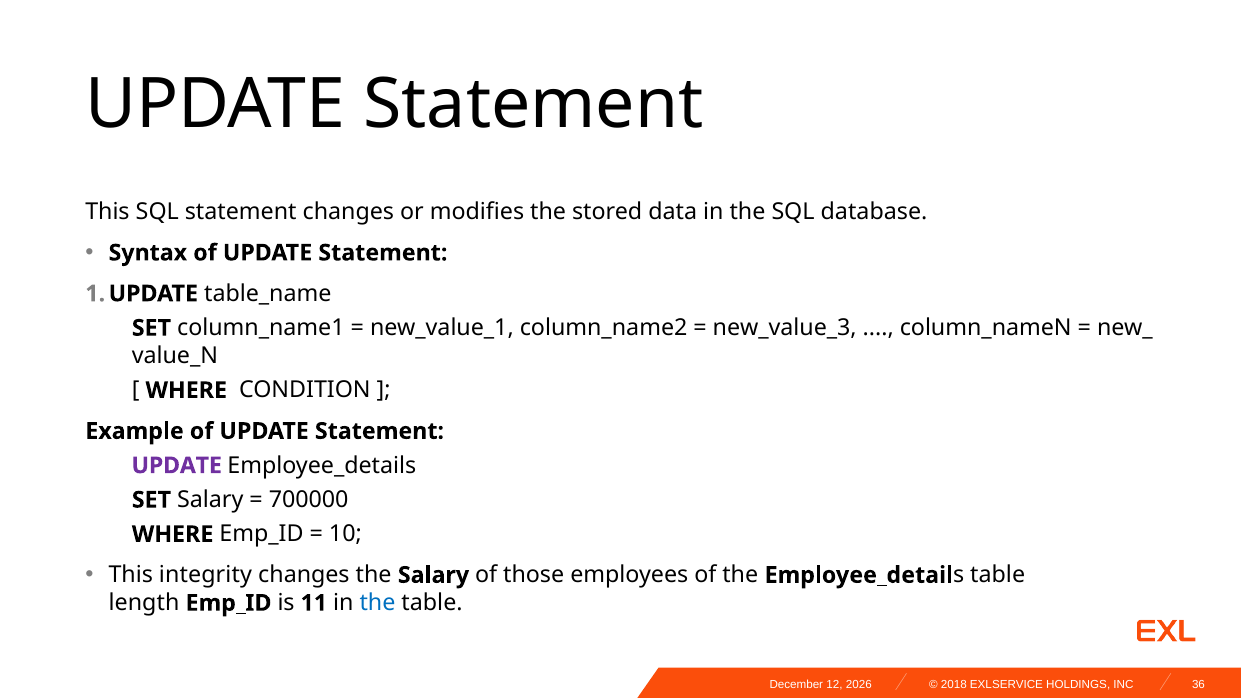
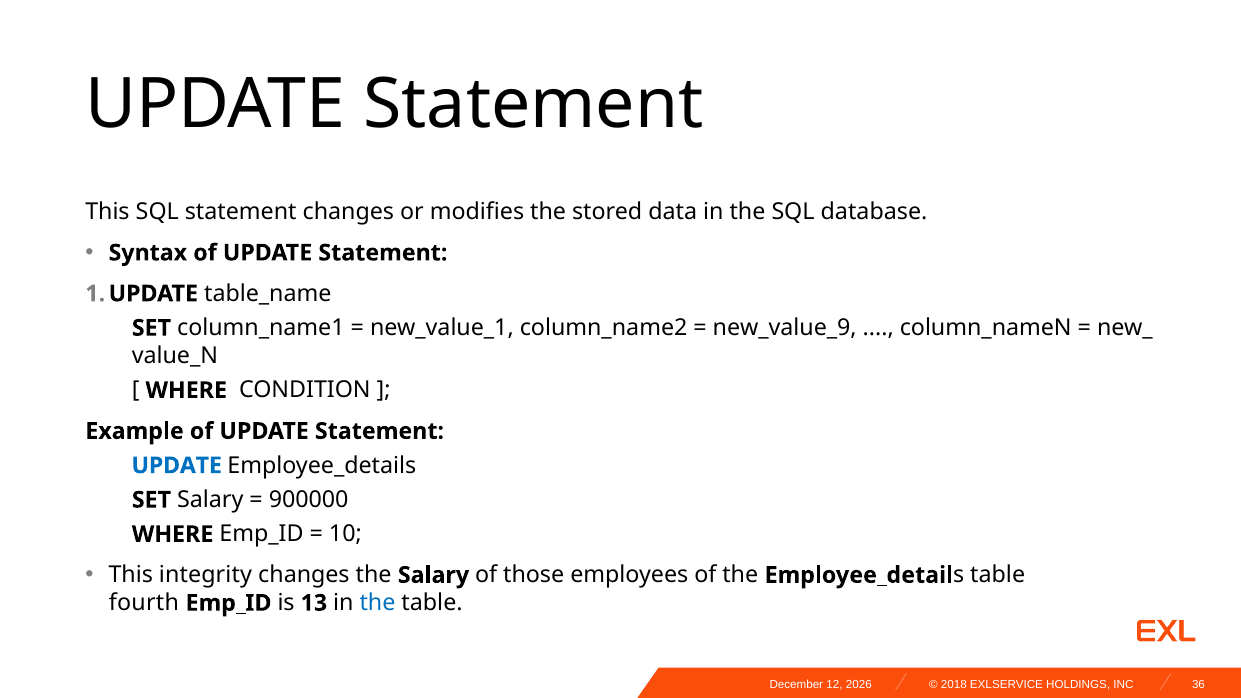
new_value_3: new_value_3 -> new_value_9
UPDATE at (177, 466) colour: purple -> blue
700000: 700000 -> 900000
length: length -> fourth
11: 11 -> 13
